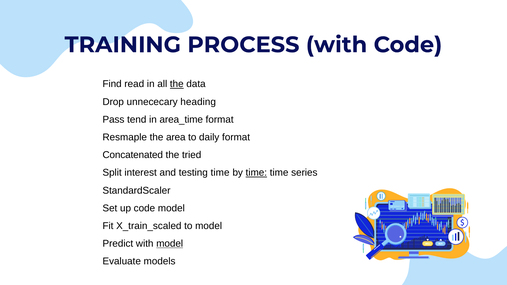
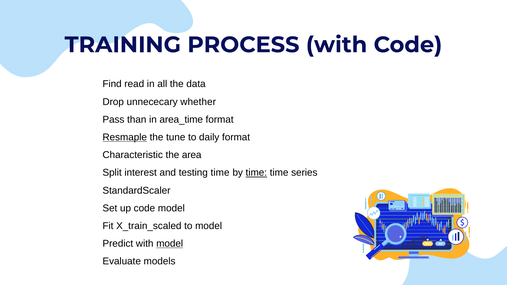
the at (177, 84) underline: present -> none
heading: heading -> whether
tend: tend -> than
Resmaple underline: none -> present
area: area -> tune
Concatenated: Concatenated -> Characteristic
tried: tried -> area
